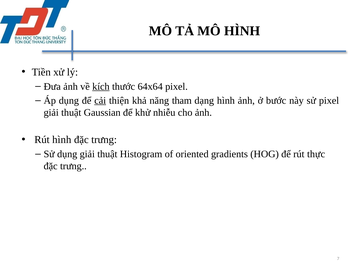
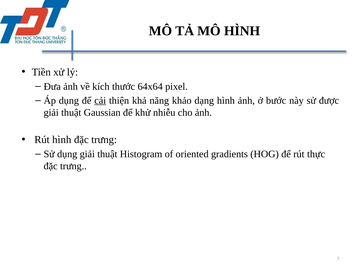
kích underline: present -> none
tham: tham -> khảo
sử pixel: pixel -> được
